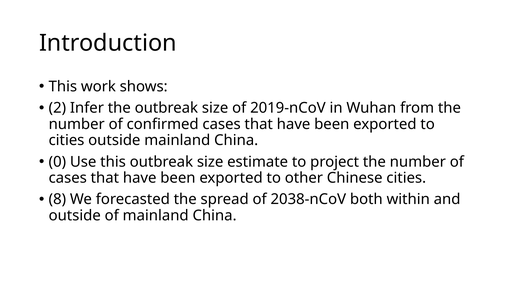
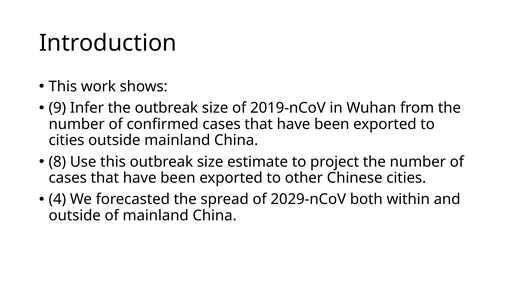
2: 2 -> 9
0: 0 -> 8
8: 8 -> 4
2038-nCoV: 2038-nCoV -> 2029-nCoV
